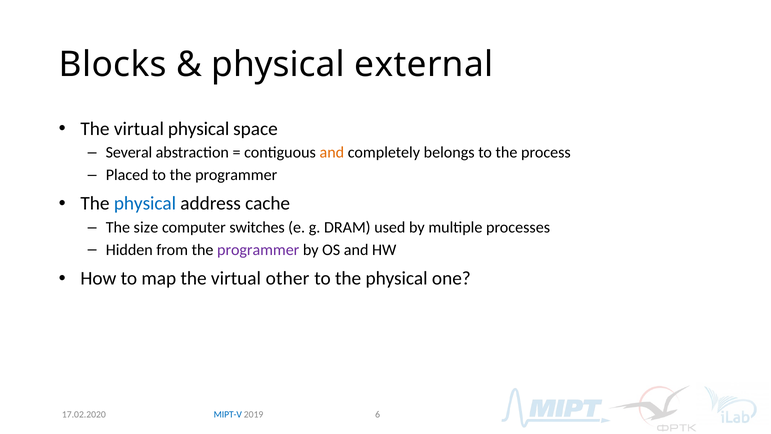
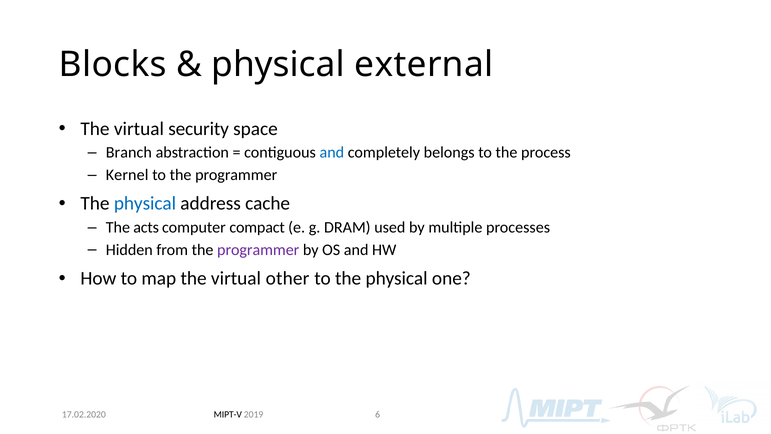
virtual physical: physical -> security
Several: Several -> Branch
and at (332, 153) colour: orange -> blue
Placed: Placed -> Kernel
size: size -> acts
switches: switches -> compact
MIPT-V colour: blue -> black
